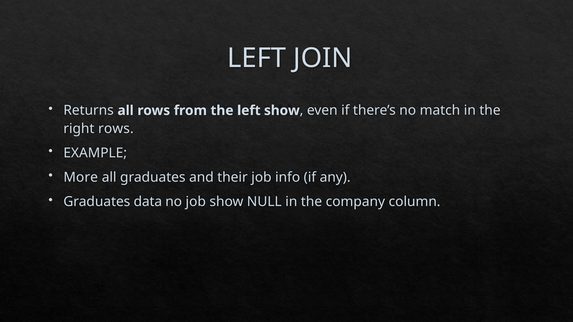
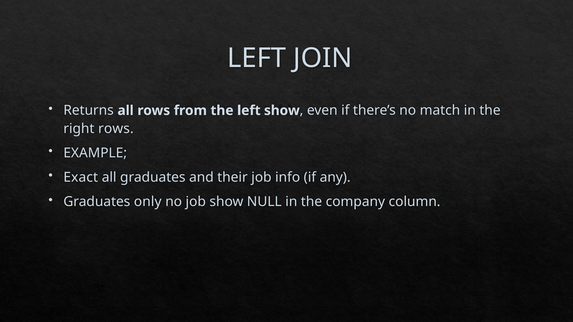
More: More -> Exact
data: data -> only
